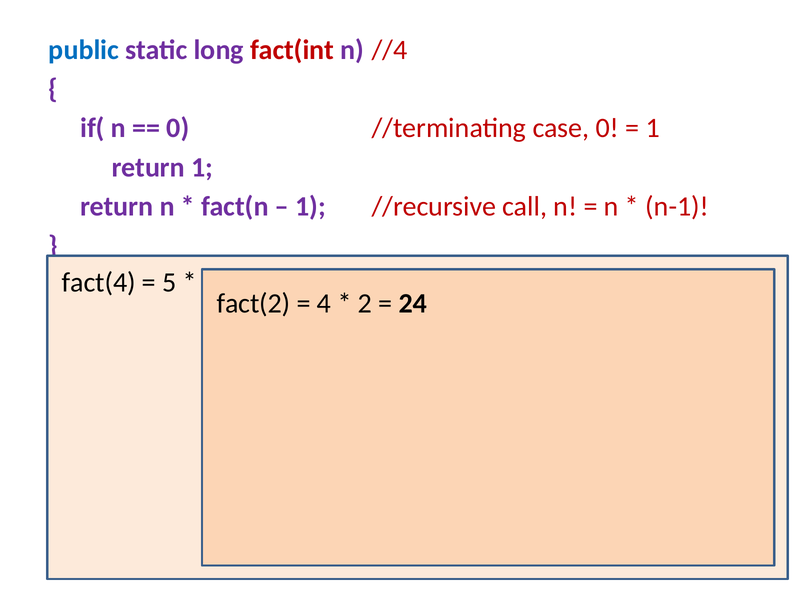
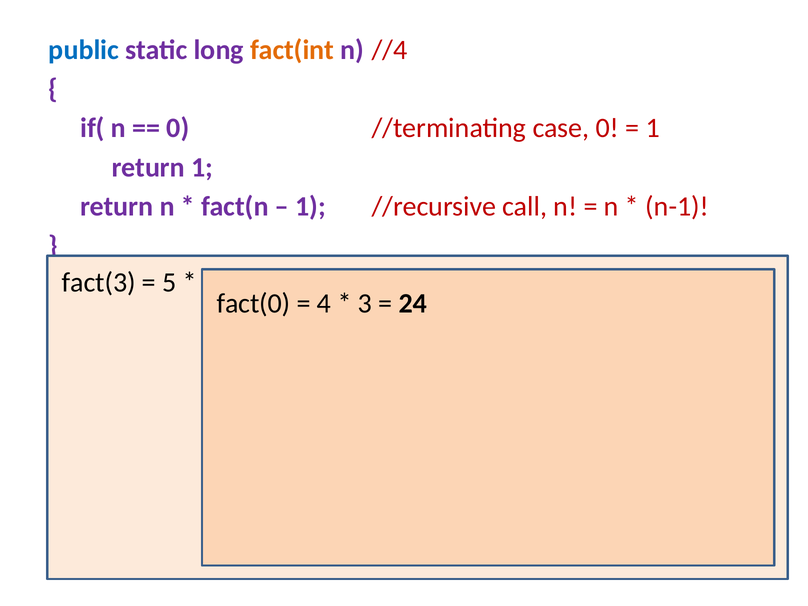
fact(int colour: red -> orange
fact(4: fact(4 -> fact(3
fact(2: fact(2 -> fact(0
2: 2 -> 3
